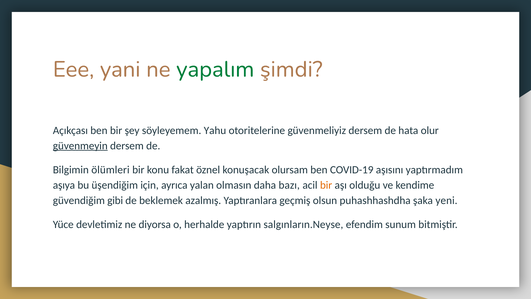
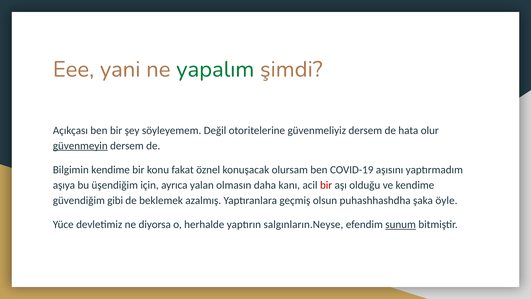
Yahu: Yahu -> Değil
Bilgimin ölümleri: ölümleri -> kendime
bazı: bazı -> kanı
bir at (326, 185) colour: orange -> red
yeni: yeni -> öyle
sunum underline: none -> present
